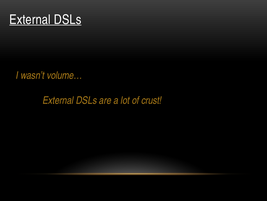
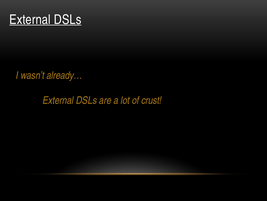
volume…: volume… -> already…
